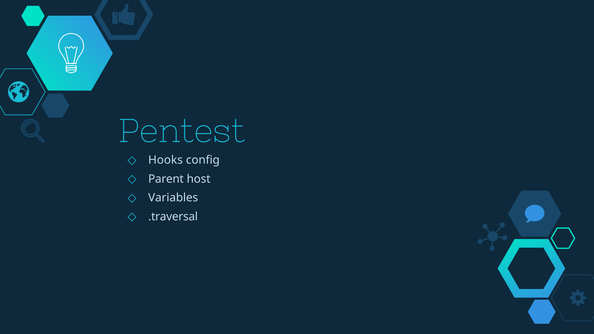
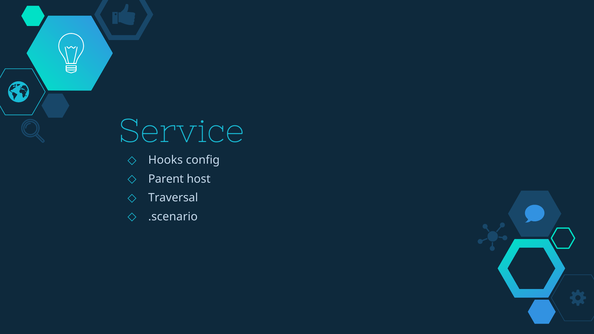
Pentest: Pentest -> Service
Variables: Variables -> Traversal
.traversal: .traversal -> .scenario
